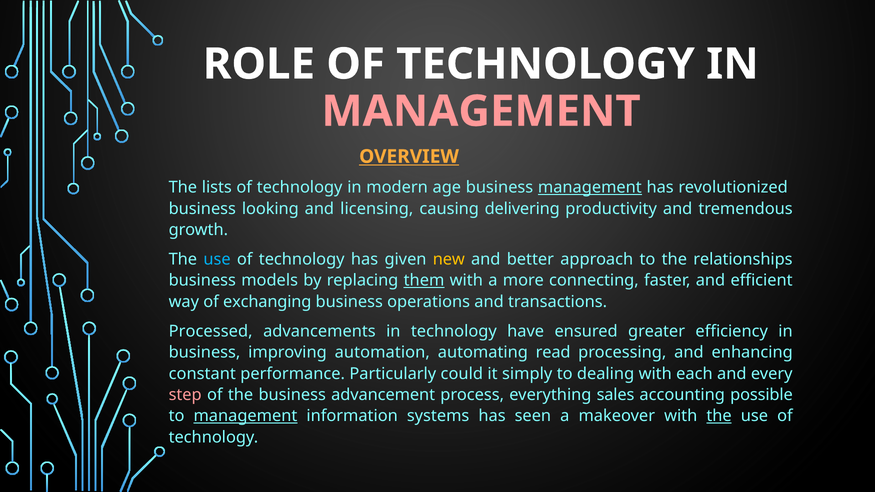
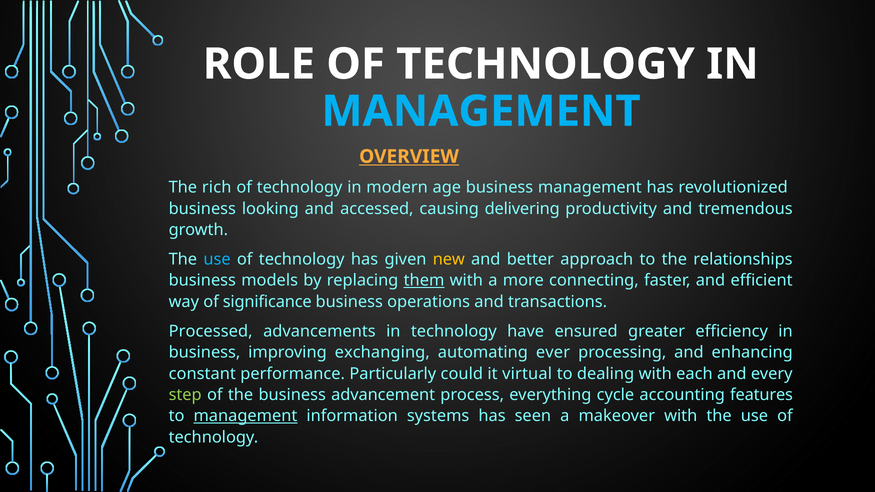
MANAGEMENT at (481, 111) colour: pink -> light blue
lists: lists -> rich
management at (590, 187) underline: present -> none
licensing: licensing -> accessed
exchanging: exchanging -> significance
automation: automation -> exchanging
read: read -> ever
simply: simply -> virtual
step colour: pink -> light green
sales: sales -> cycle
possible: possible -> features
the at (719, 416) underline: present -> none
